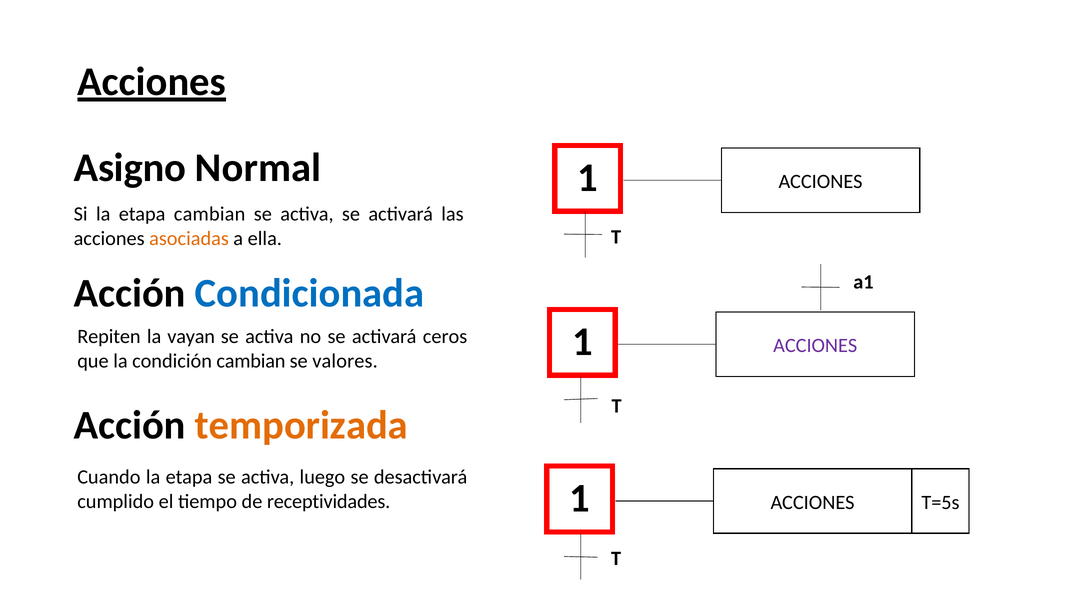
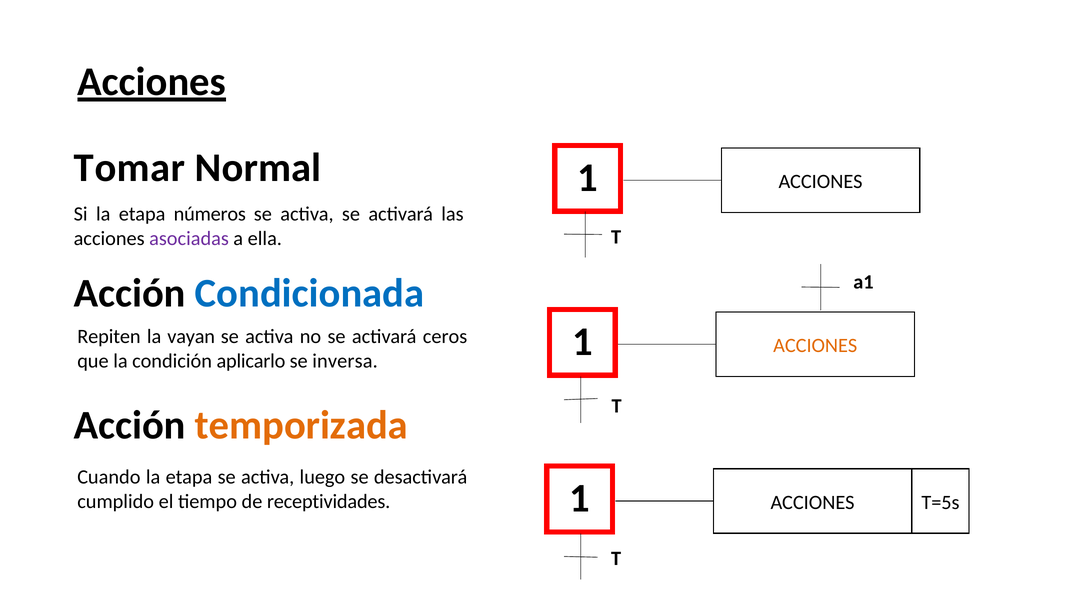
Asigno: Asigno -> Tomar
etapa cambian: cambian -> números
asociadas colour: orange -> purple
ACCIONES at (815, 346) colour: purple -> orange
condición cambian: cambian -> aplicarlo
valores: valores -> inversa
